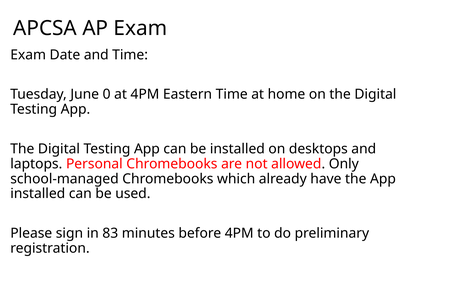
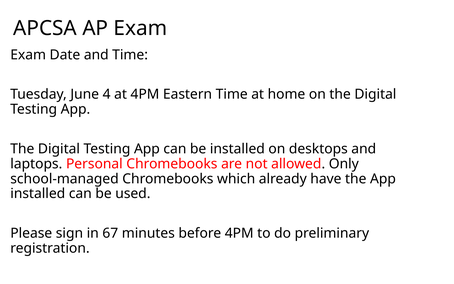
0: 0 -> 4
83: 83 -> 67
